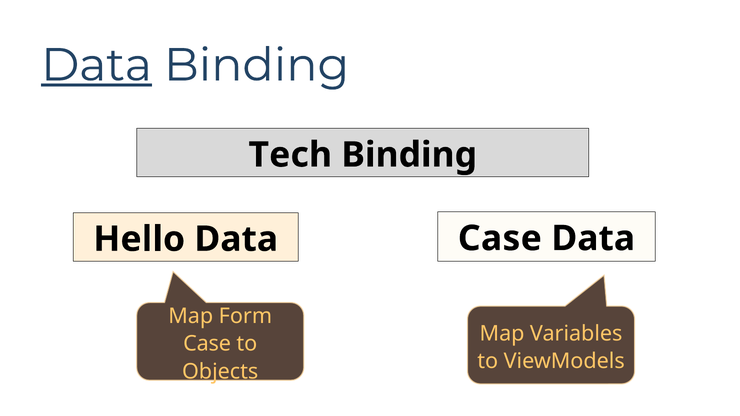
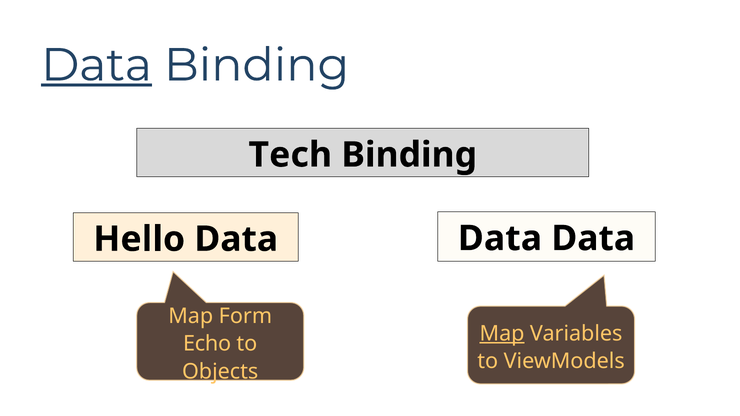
Case at (500, 239): Case -> Data
Map at (502, 334) underline: none -> present
Case at (207, 344): Case -> Echo
